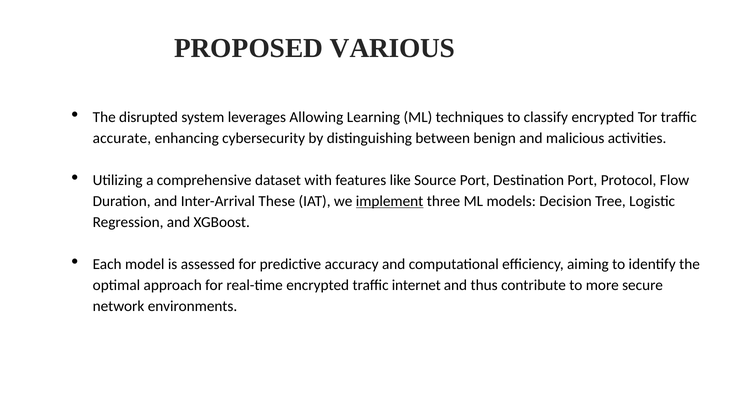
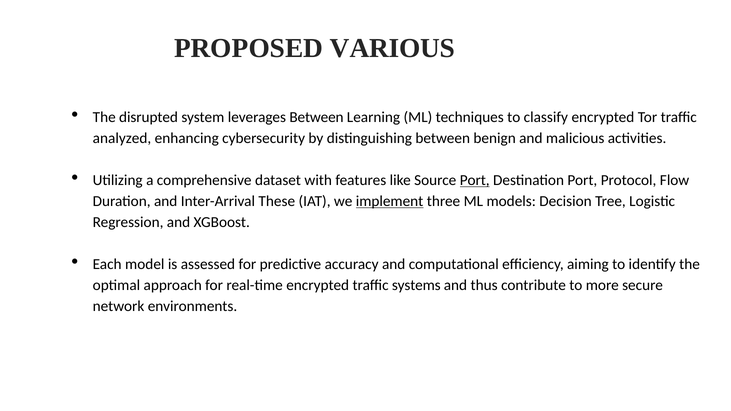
leverages Allowing: Allowing -> Between
accurate: accurate -> analyzed
Port at (475, 180) underline: none -> present
internet: internet -> systems
